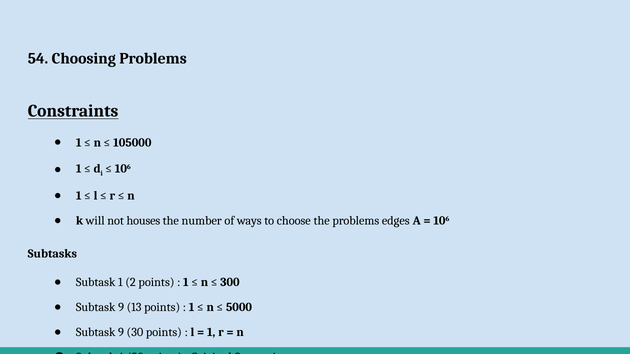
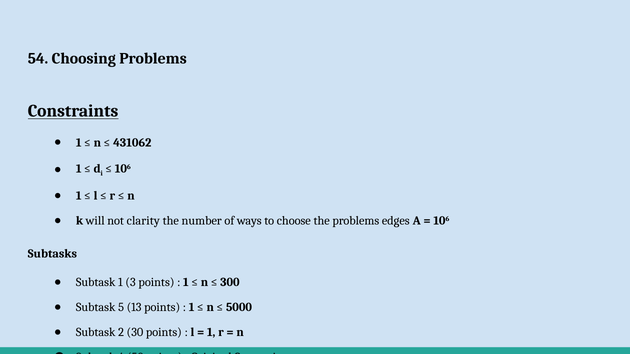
105000: 105000 -> 431062
houses: houses -> clarity
2: 2 -> 3
9 at (121, 308): 9 -> 5
9 at (121, 333): 9 -> 2
